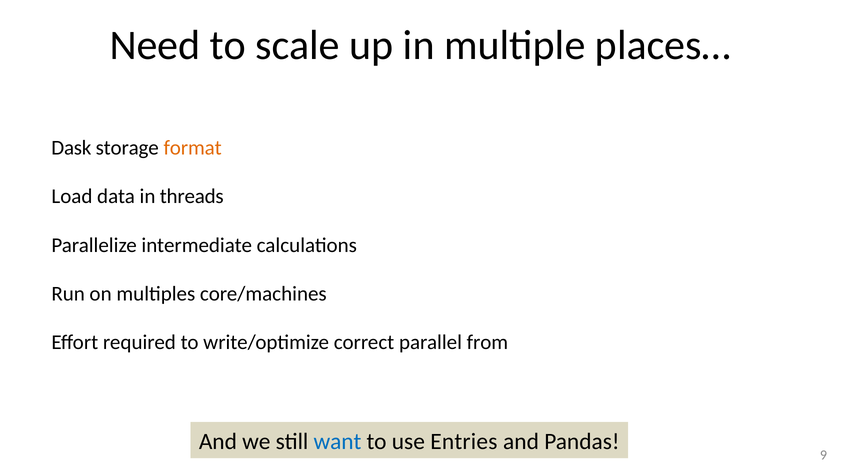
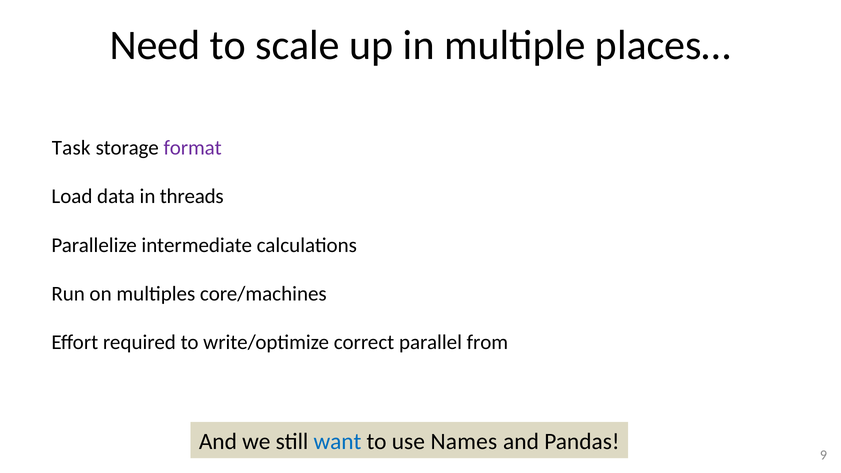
Dask: Dask -> Task
format colour: orange -> purple
Entries: Entries -> Names
